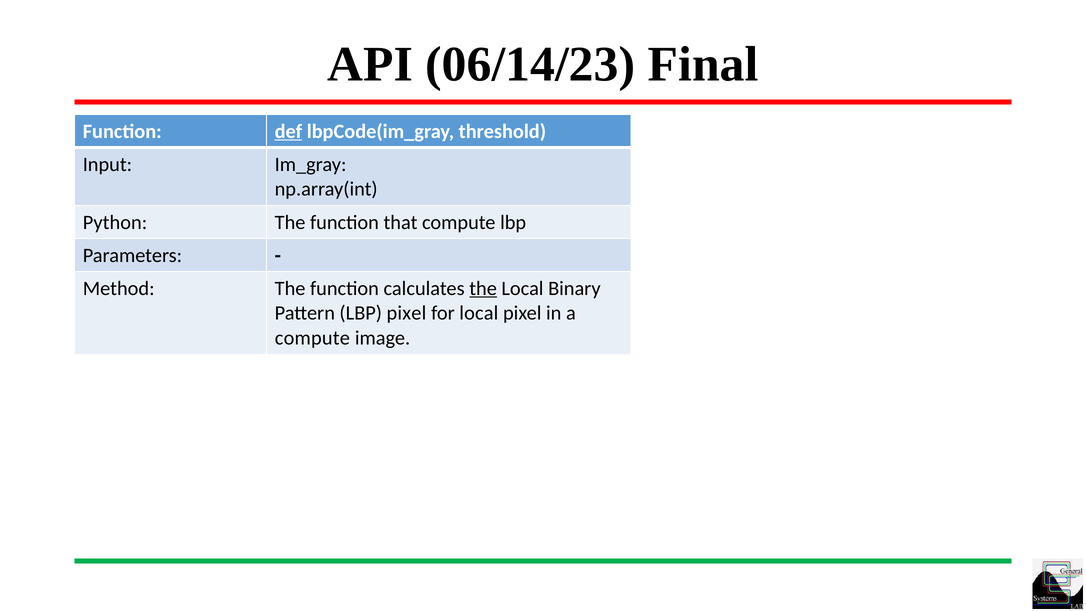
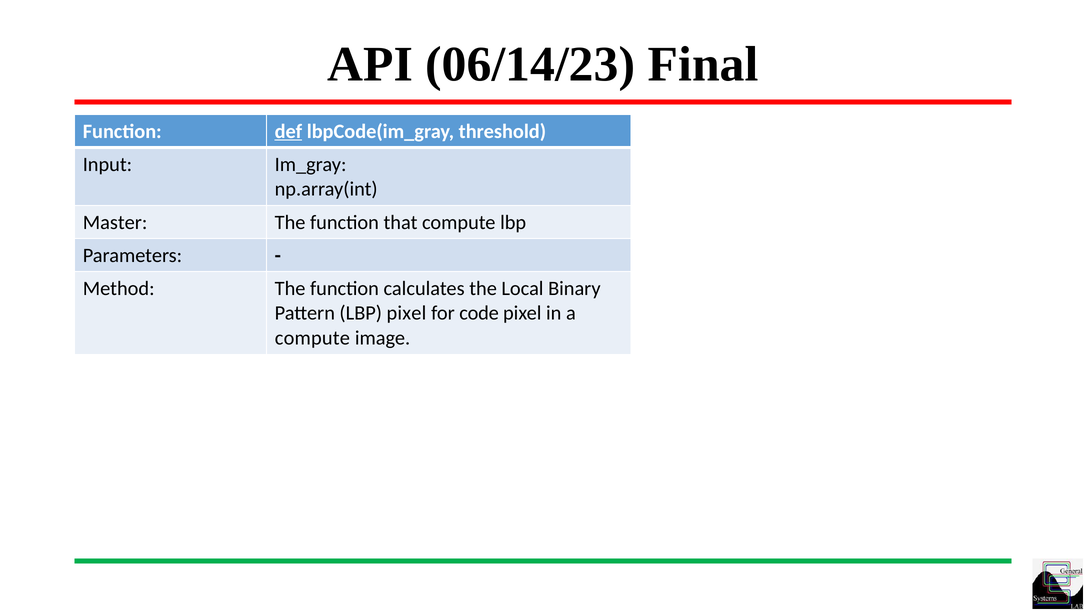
Python: Python -> Master
the at (483, 288) underline: present -> none
for local: local -> code
